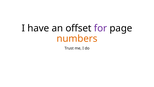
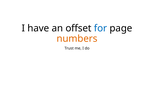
for colour: purple -> blue
